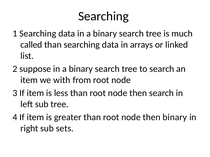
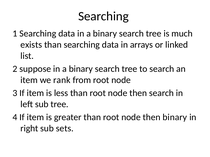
called: called -> exists
with: with -> rank
